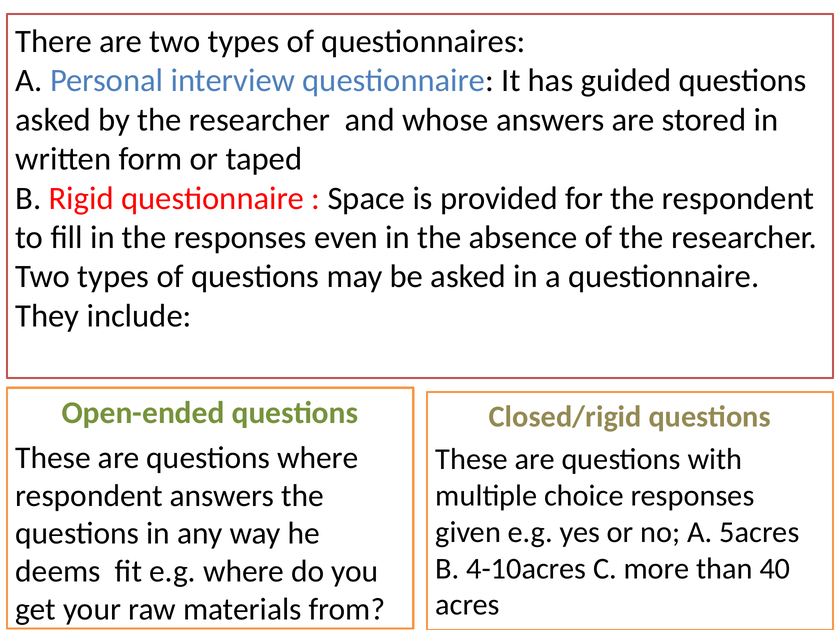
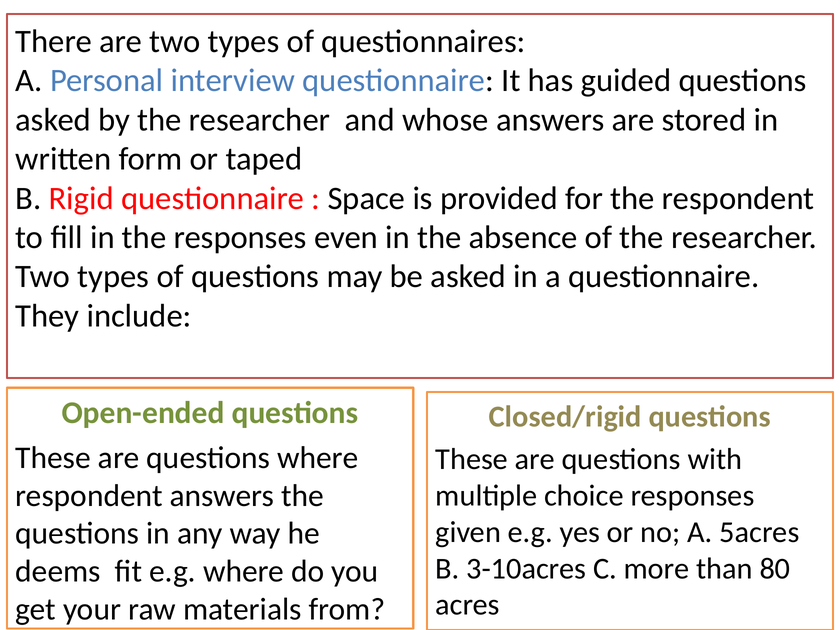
4-10acres: 4-10acres -> 3-10acres
40: 40 -> 80
